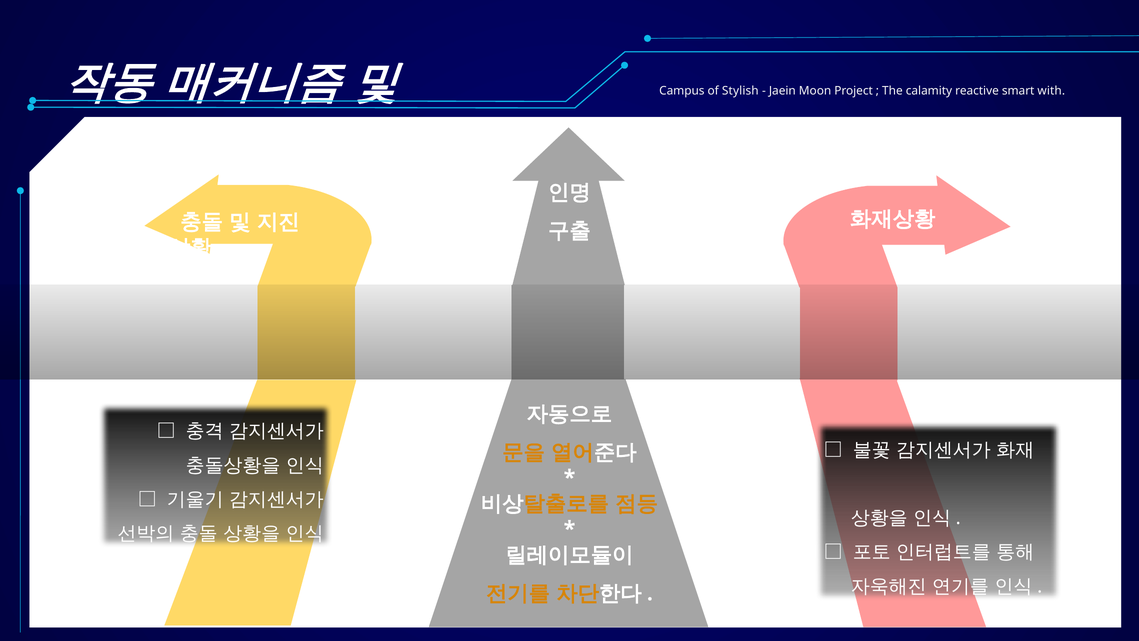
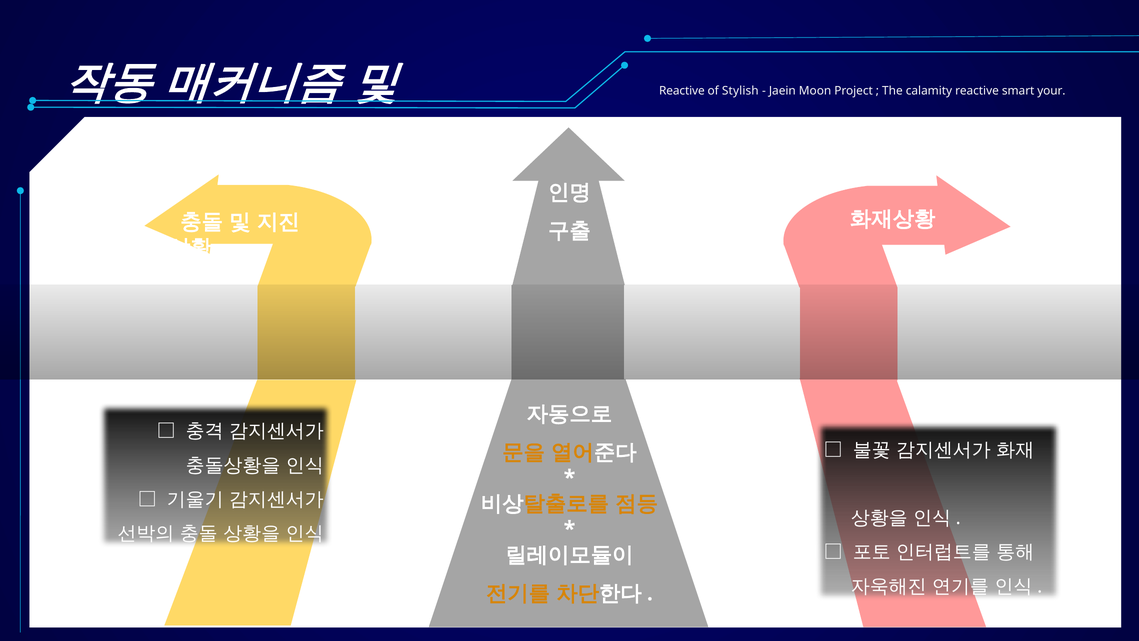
Campus at (682, 91): Campus -> Reactive
with: with -> your
